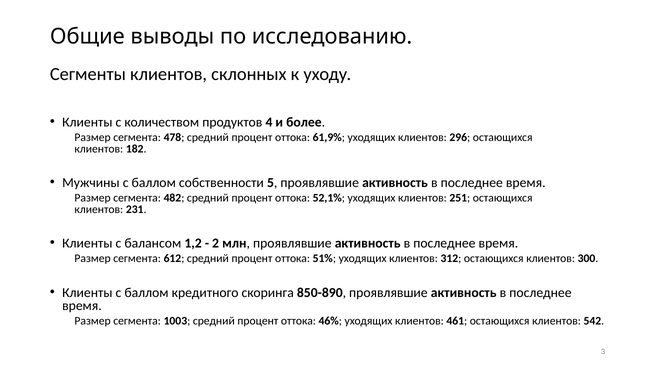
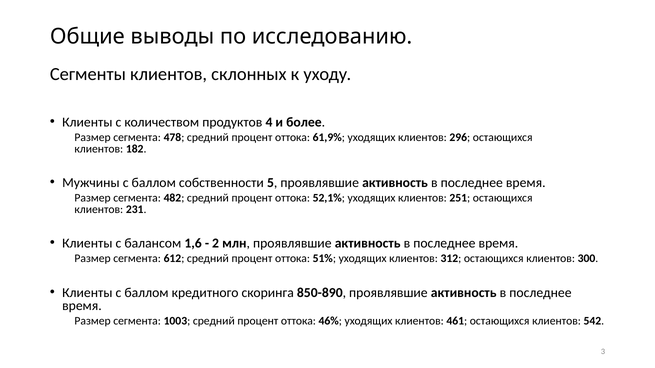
1,2: 1,2 -> 1,6
